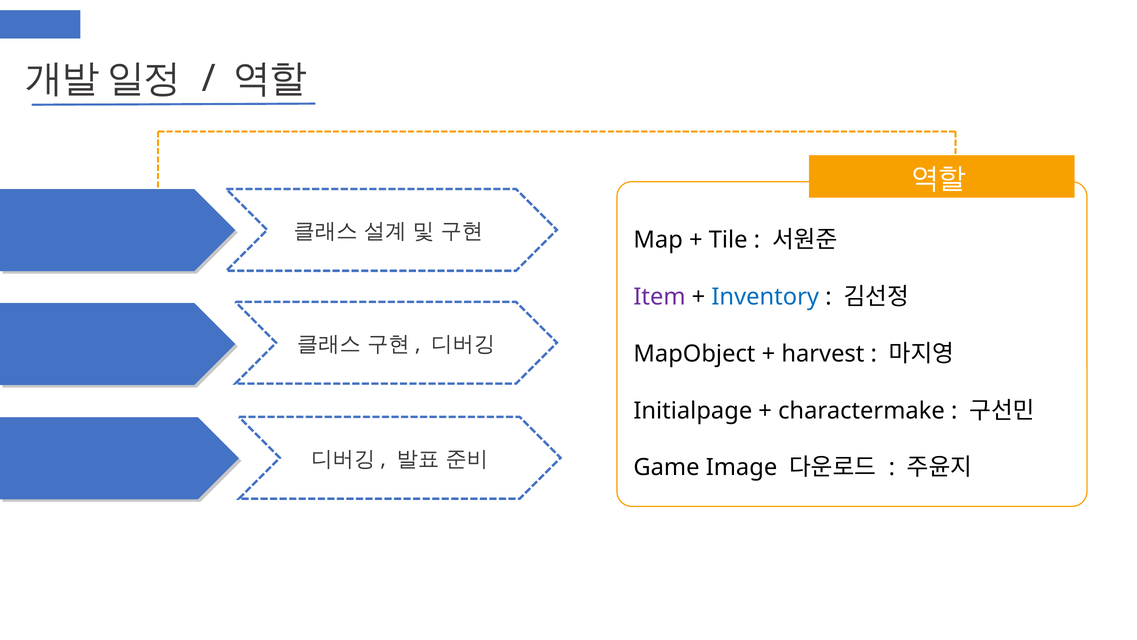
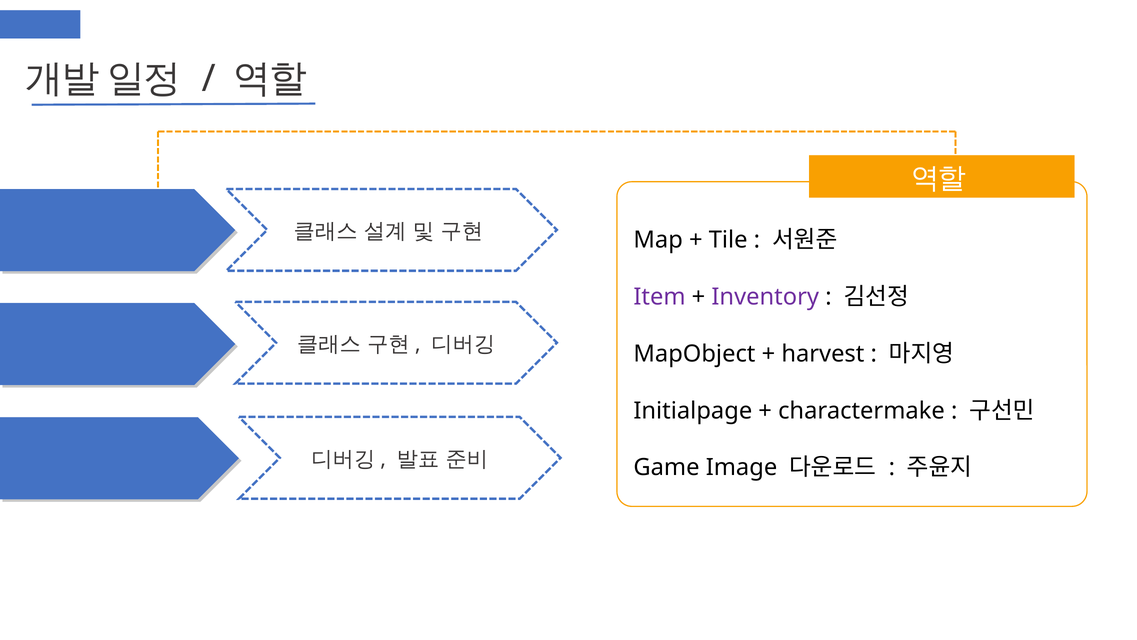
Inventory colour: blue -> purple
